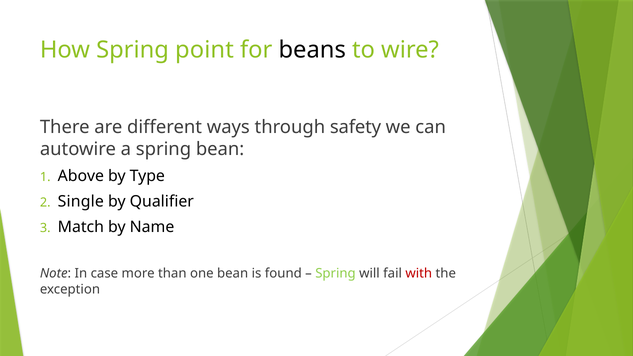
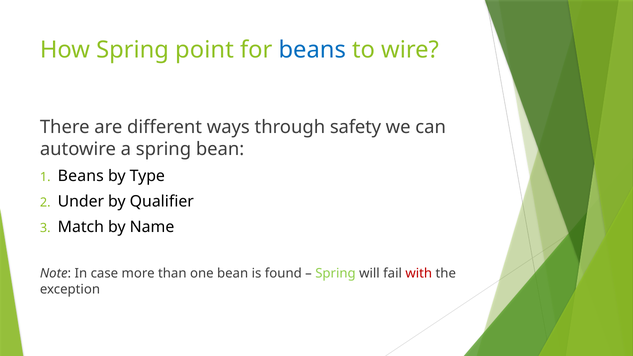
beans at (312, 50) colour: black -> blue
Above at (81, 176): Above -> Beans
Single: Single -> Under
